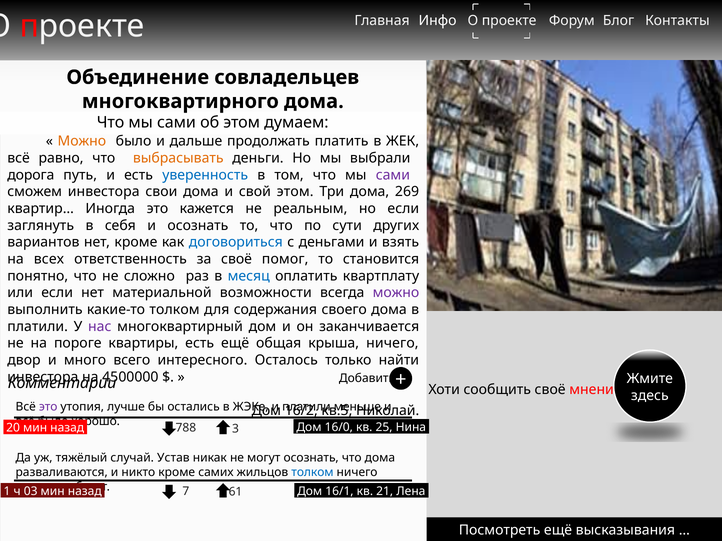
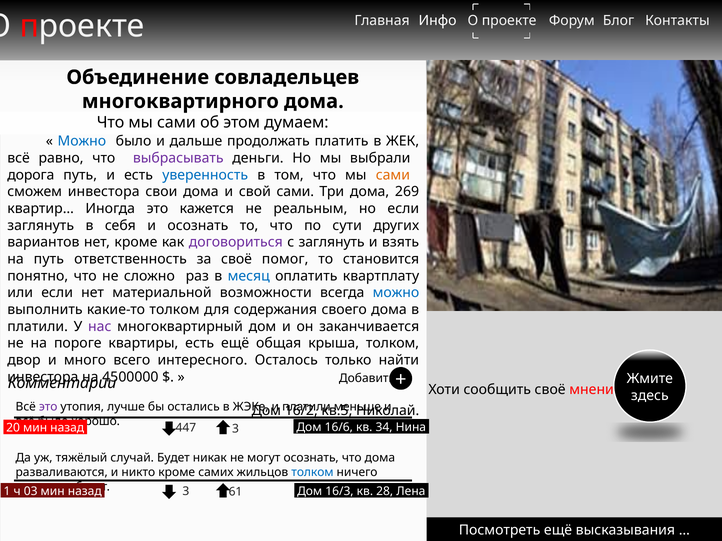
Можно at (82, 141) colour: orange -> blue
выбрасывать colour: orange -> purple
сами at (393, 175) colour: purple -> orange
свой этом: этом -> сами
договориться colour: blue -> purple
с деньгами: деньгами -> заглянуть
на всех: всех -> путь
можно at (396, 293) colour: purple -> blue
крыша ничего: ничего -> толком
16/0: 16/0 -> 16/6
25: 25 -> 34
788: 788 -> 447
случай Устав: Устав -> Будет
7 at (186, 492): 7 -> 3
16/1: 16/1 -> 16/3
21: 21 -> 28
